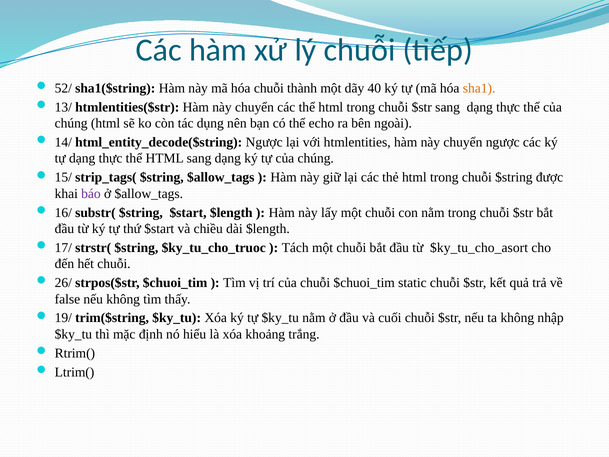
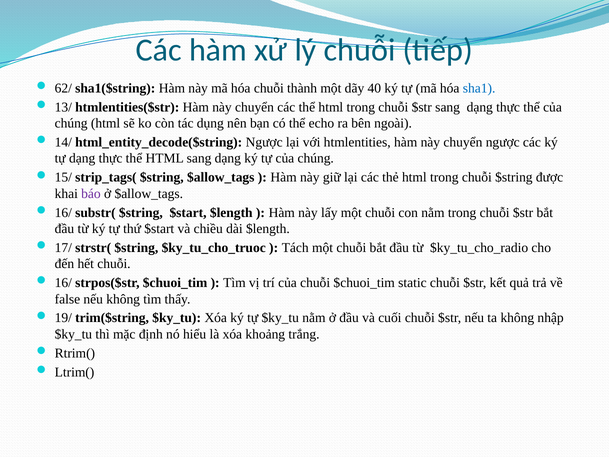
52/: 52/ -> 62/
sha1 colour: orange -> blue
$ky_tu_cho_asort: $ky_tu_cho_asort -> $ky_tu_cho_radio
26/ at (63, 283): 26/ -> 16/
